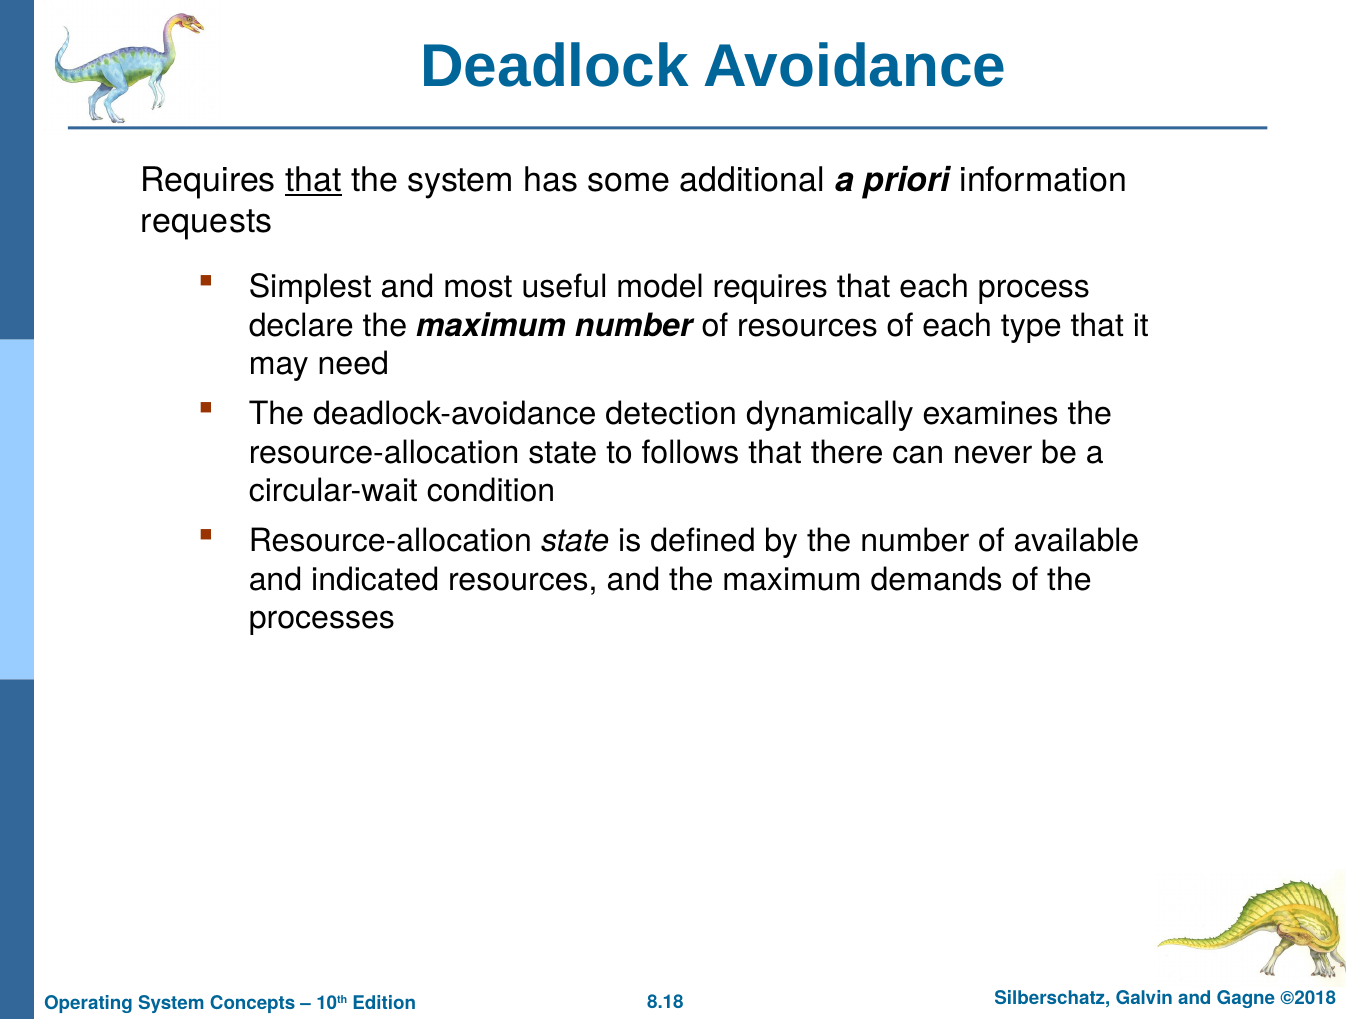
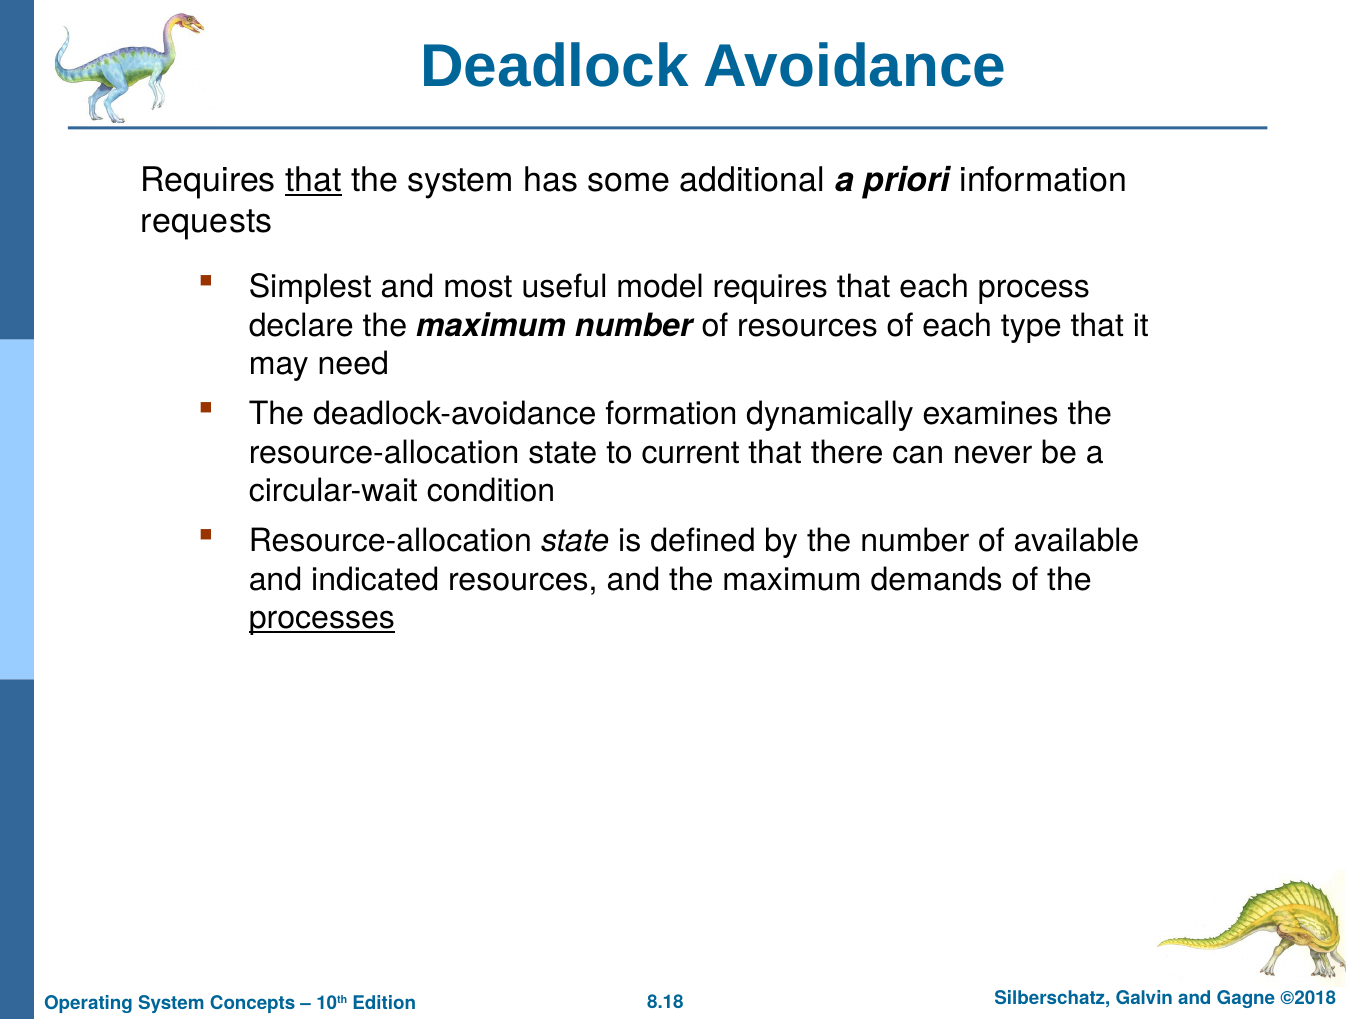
detection: detection -> formation
follows: follows -> current
processes underline: none -> present
